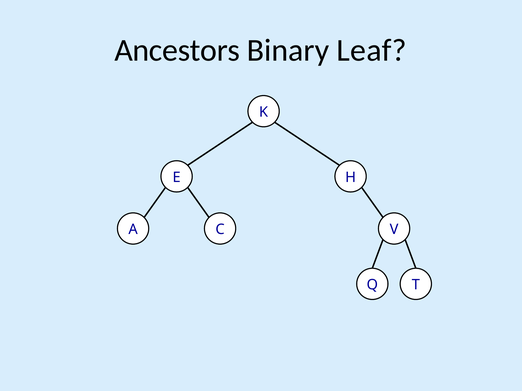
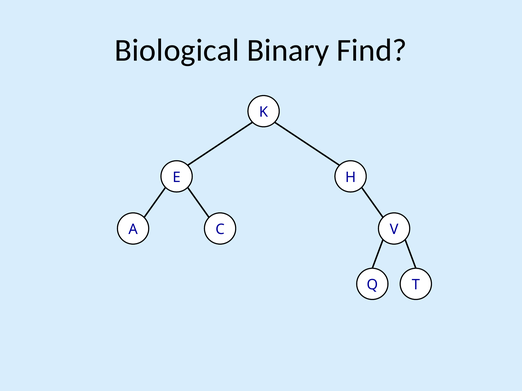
Ancestors: Ancestors -> Biological
Leaf: Leaf -> Find
